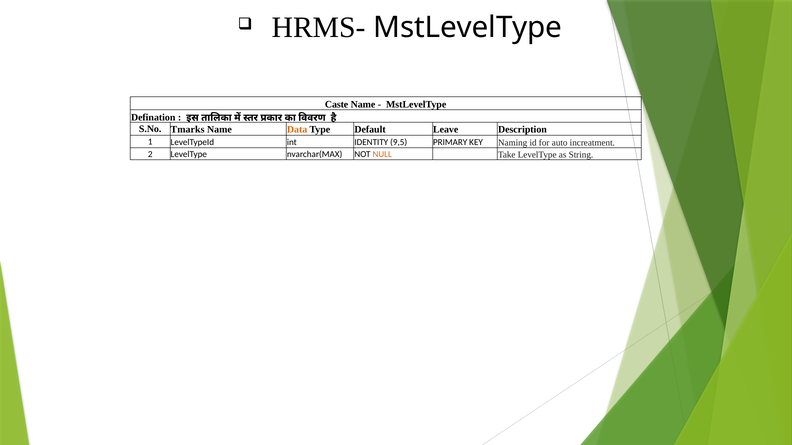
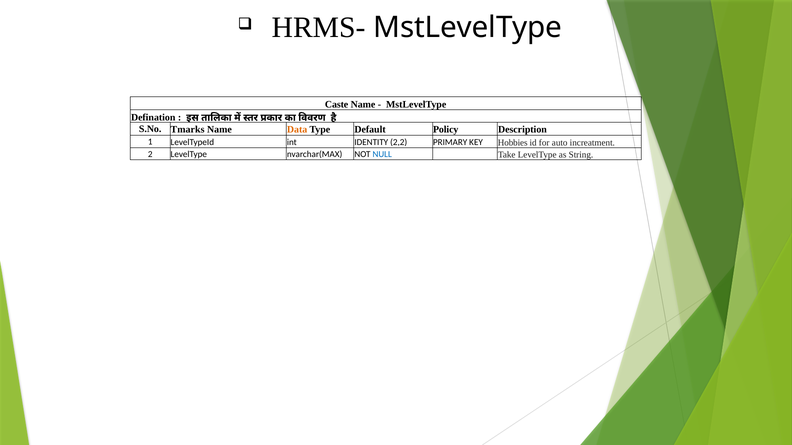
Leave: Leave -> Policy
9,5: 9,5 -> 2,2
Naming: Naming -> Hobbies
NULL colour: orange -> blue
